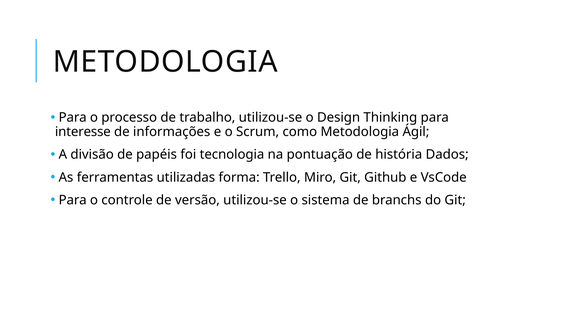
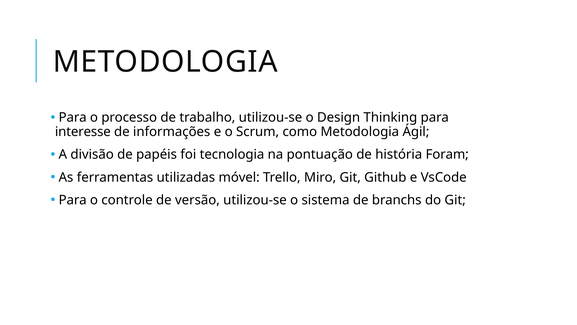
Dados: Dados -> Foram
forma: forma -> móvel
